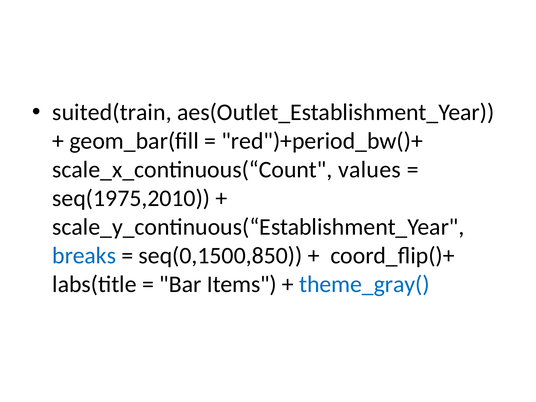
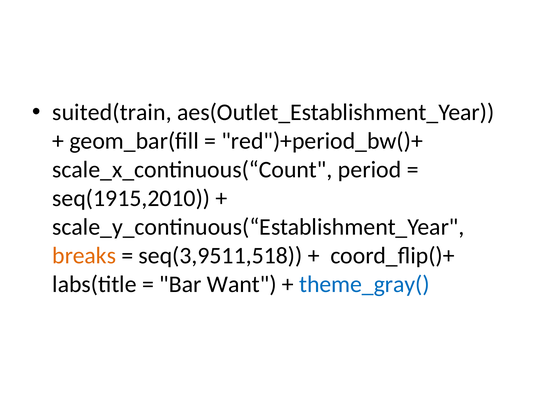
values: values -> period
seq(1975,2010: seq(1975,2010 -> seq(1915,2010
breaks colour: blue -> orange
seq(0,1500,850: seq(0,1500,850 -> seq(3,9511,518
Items: Items -> Want
